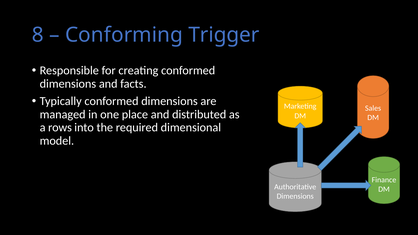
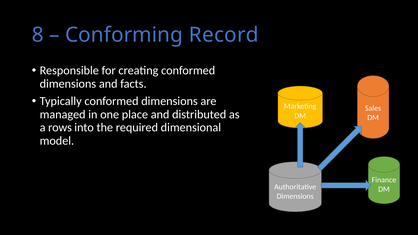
Trigger: Trigger -> Record
